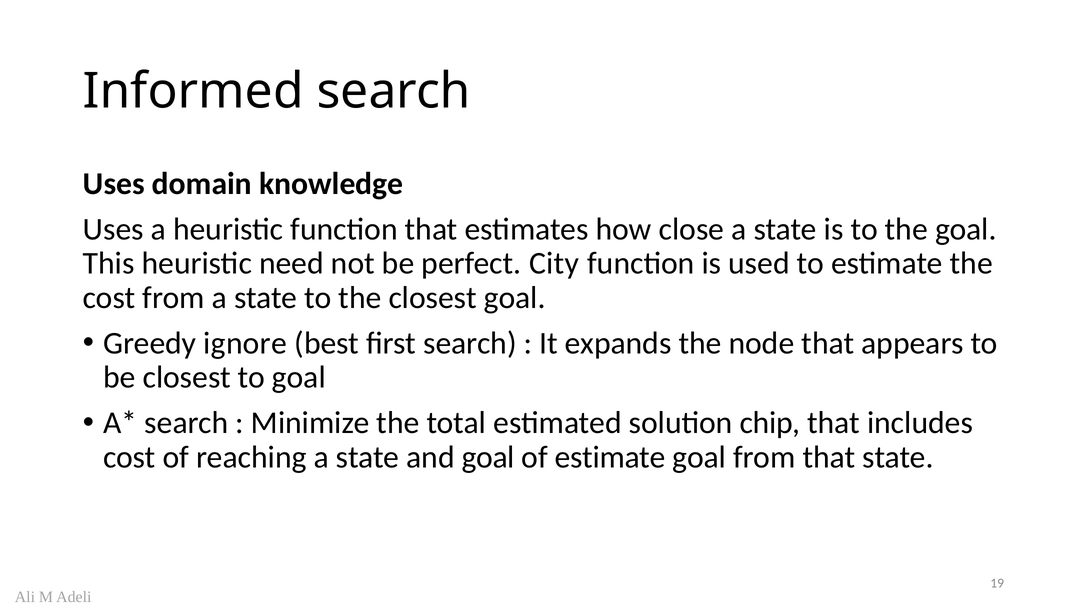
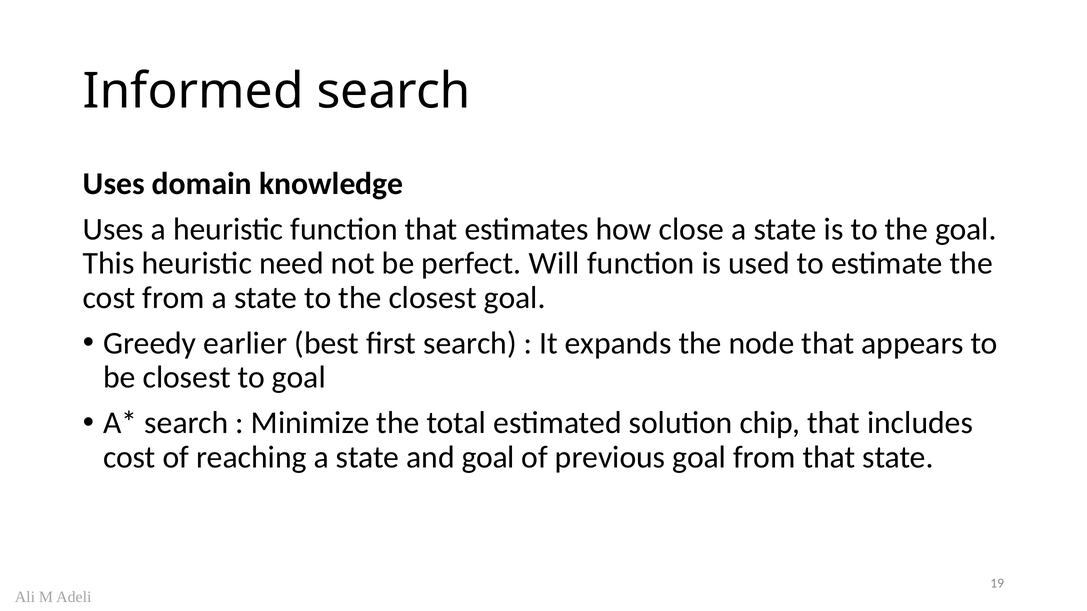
City: City -> Will
ignore: ignore -> earlier
of estimate: estimate -> previous
